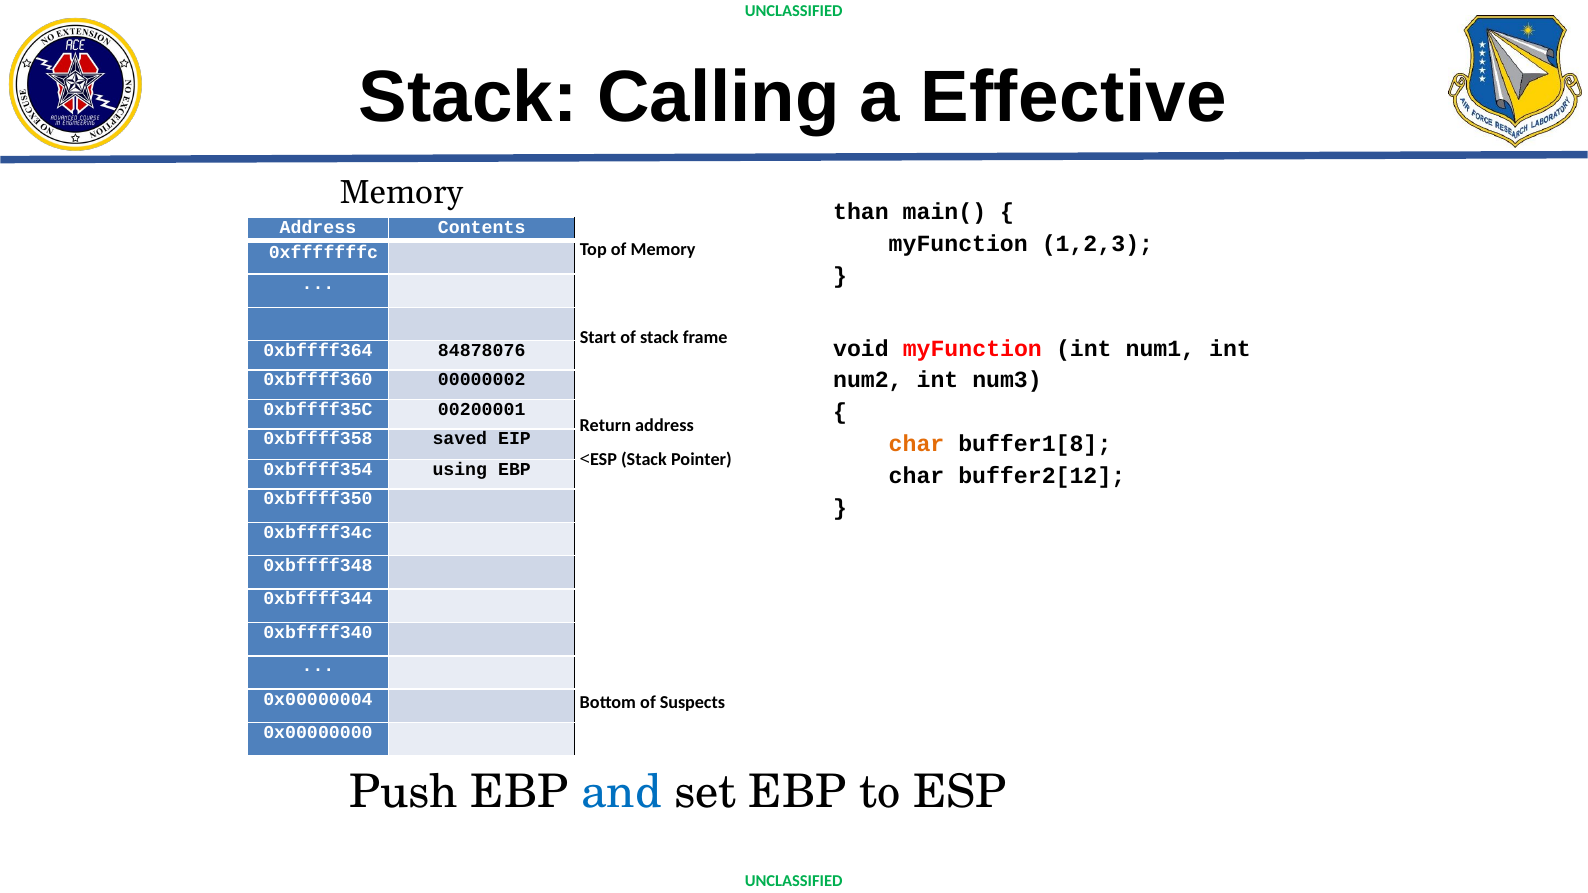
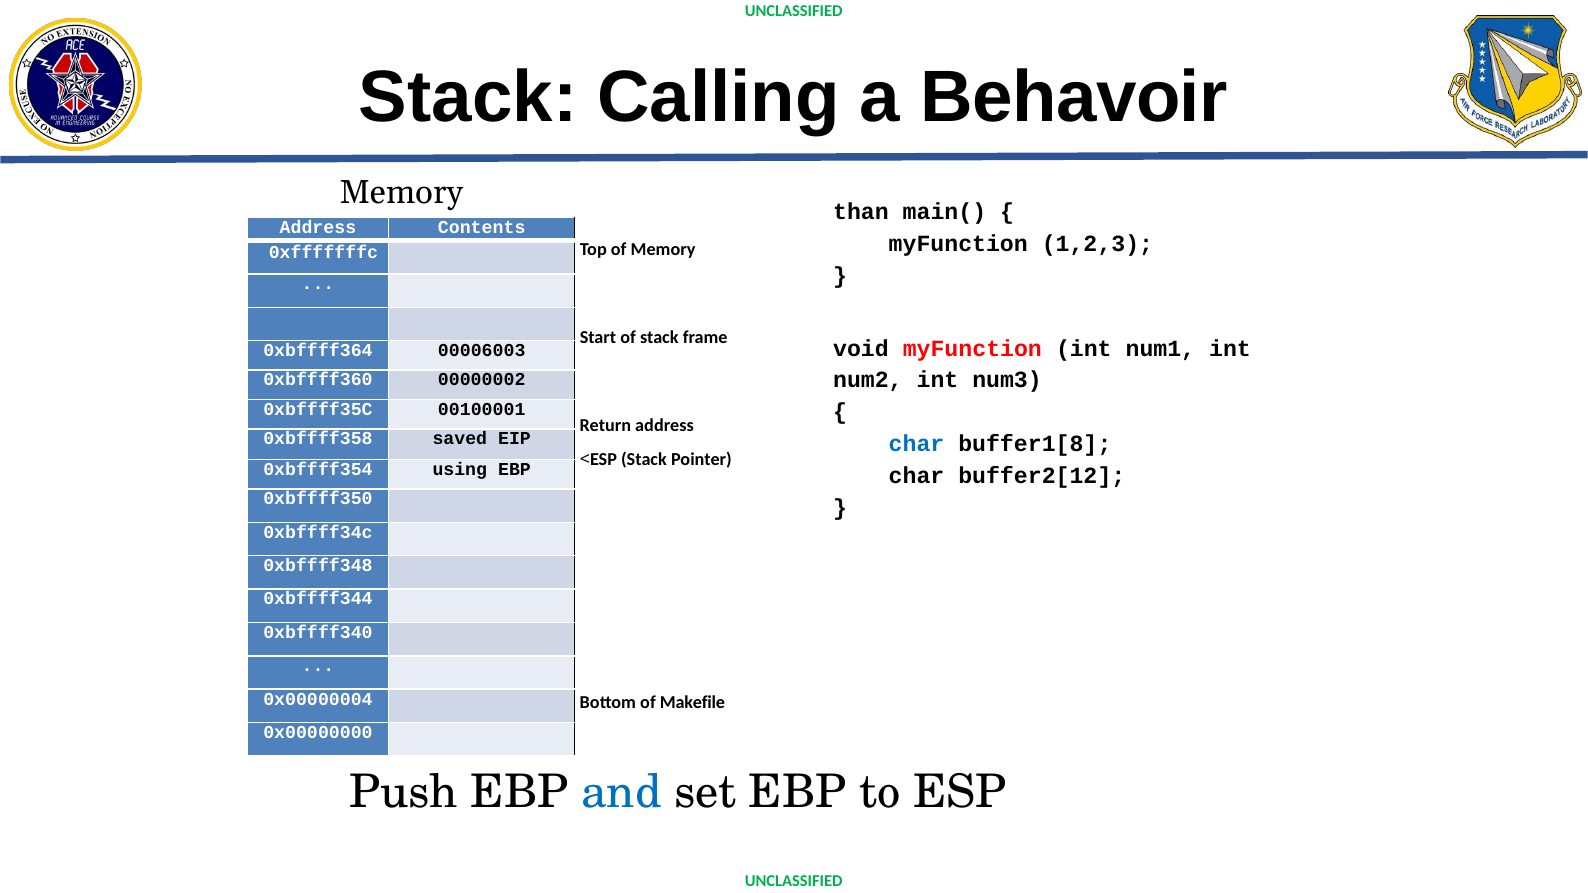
Effective: Effective -> Behavoir
84878076: 84878076 -> 00006003
00200001: 00200001 -> 00100001
char at (917, 444) colour: orange -> blue
Suspects: Suspects -> Makefile
